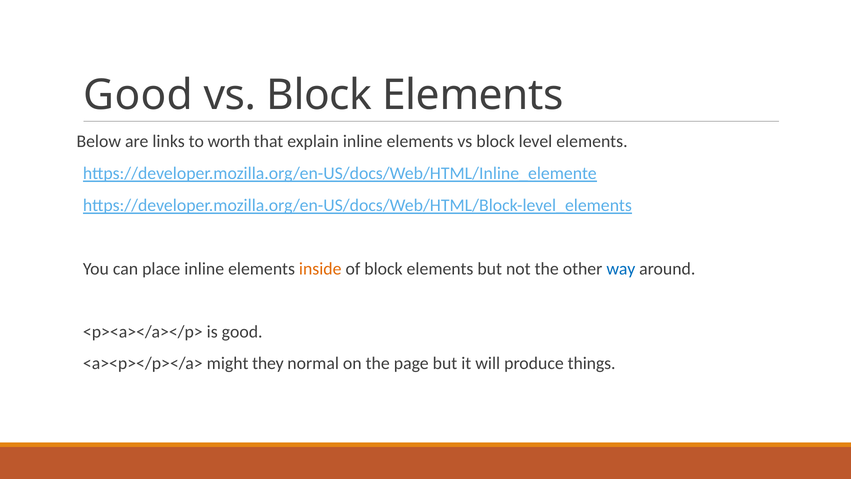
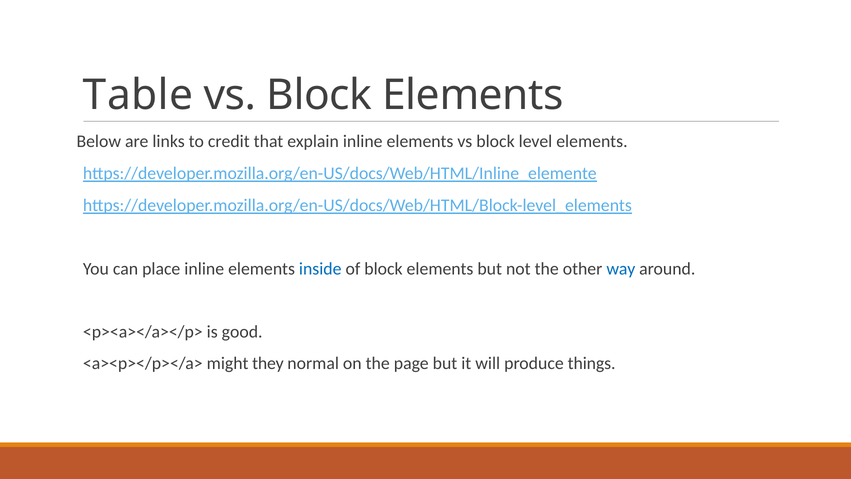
Good at (138, 95): Good -> Table
worth: worth -> credit
inside colour: orange -> blue
